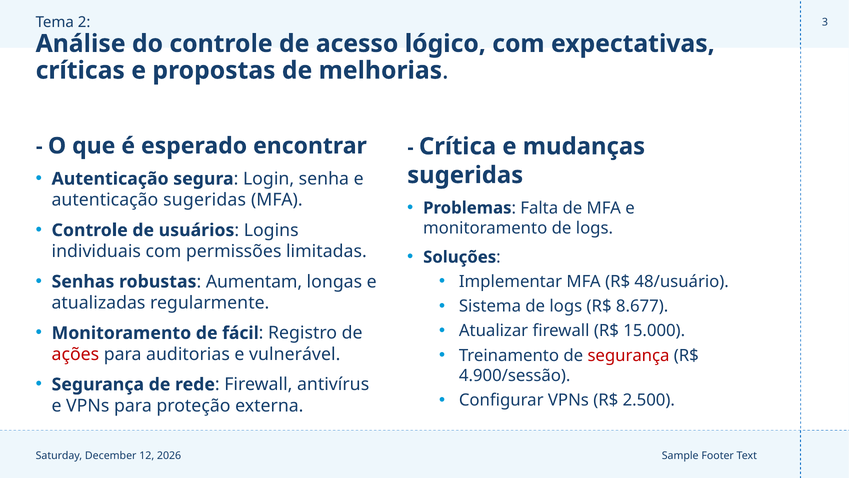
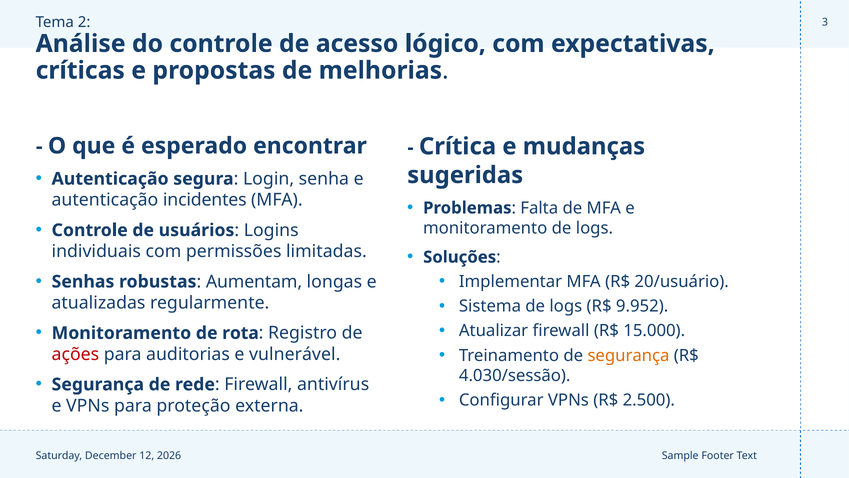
autenticação sugeridas: sugeridas -> incidentes
48/usuário: 48/usuário -> 20/usuário
8.677: 8.677 -> 9.952
fácil: fácil -> rota
segurança at (628, 355) colour: red -> orange
4.900/sessão: 4.900/sessão -> 4.030/sessão
